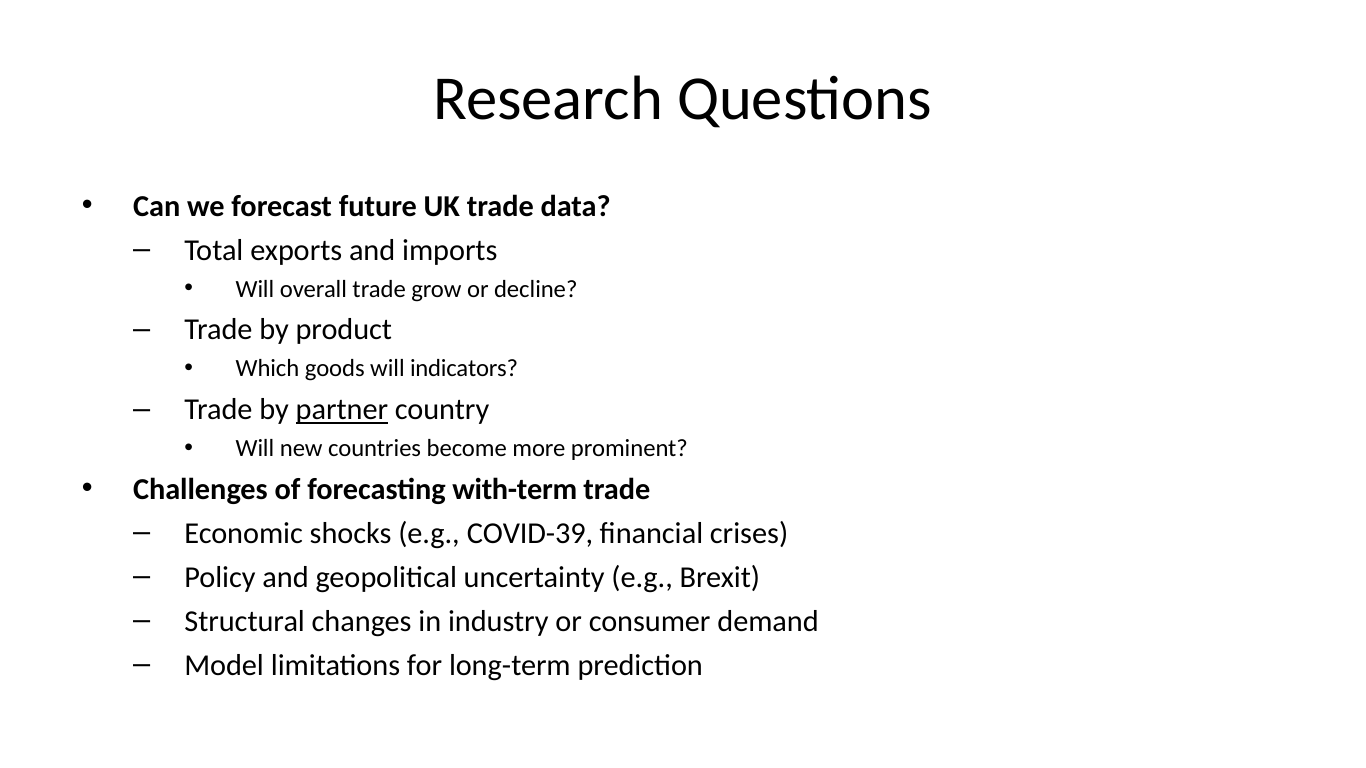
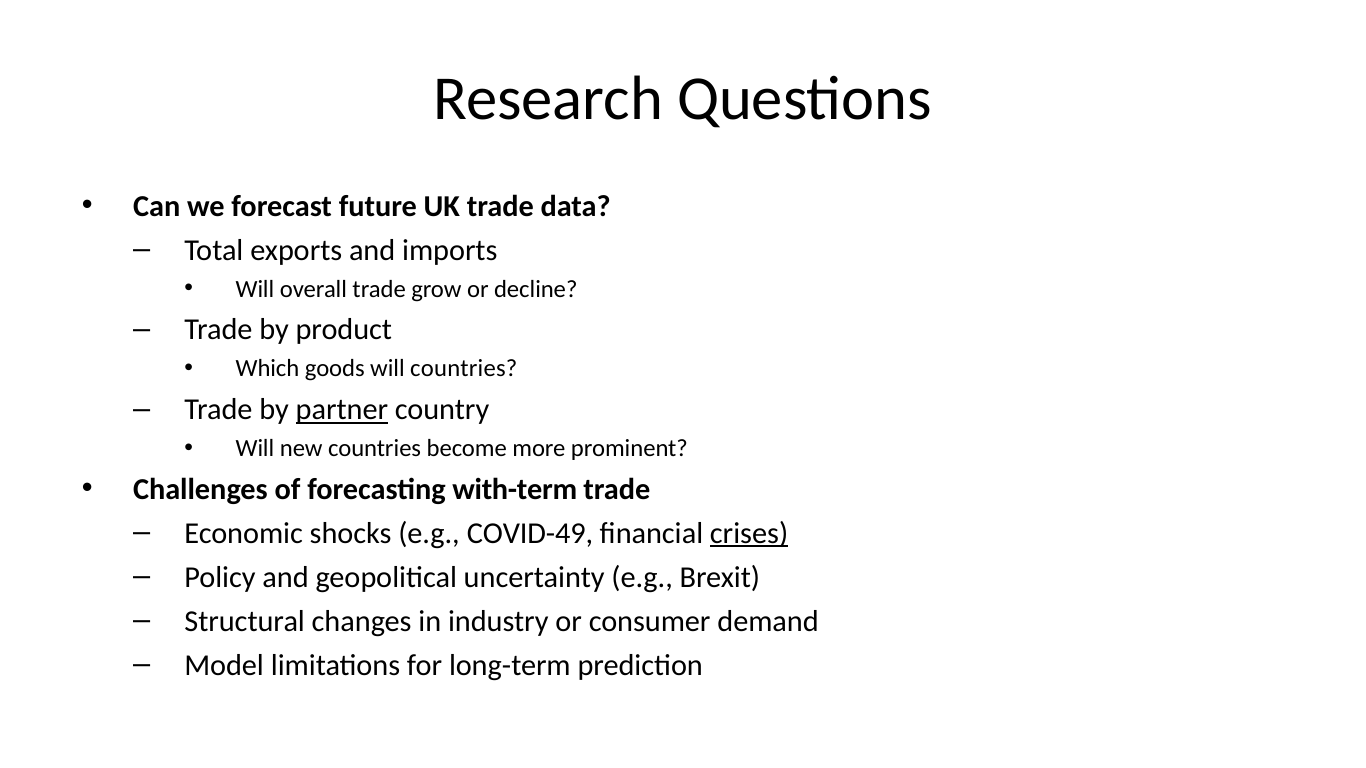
will indicators: indicators -> countries
COVID-39: COVID-39 -> COVID-49
crises underline: none -> present
